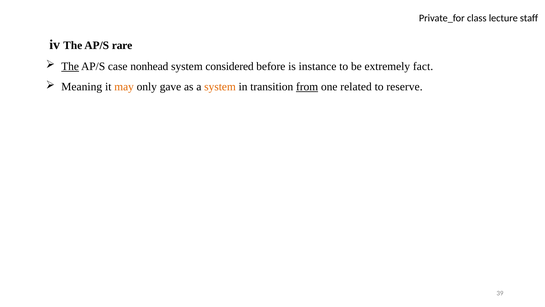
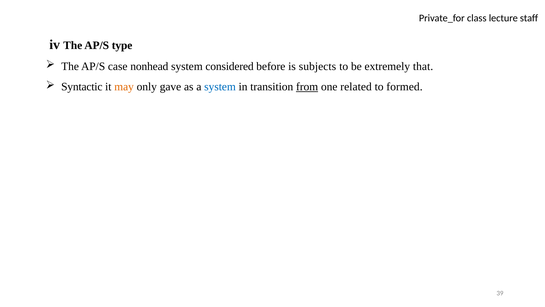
rare: rare -> type
The at (70, 66) underline: present -> none
instance: instance -> subjects
fact: fact -> that
Meaning: Meaning -> Syntactic
system at (220, 87) colour: orange -> blue
reserve: reserve -> formed
